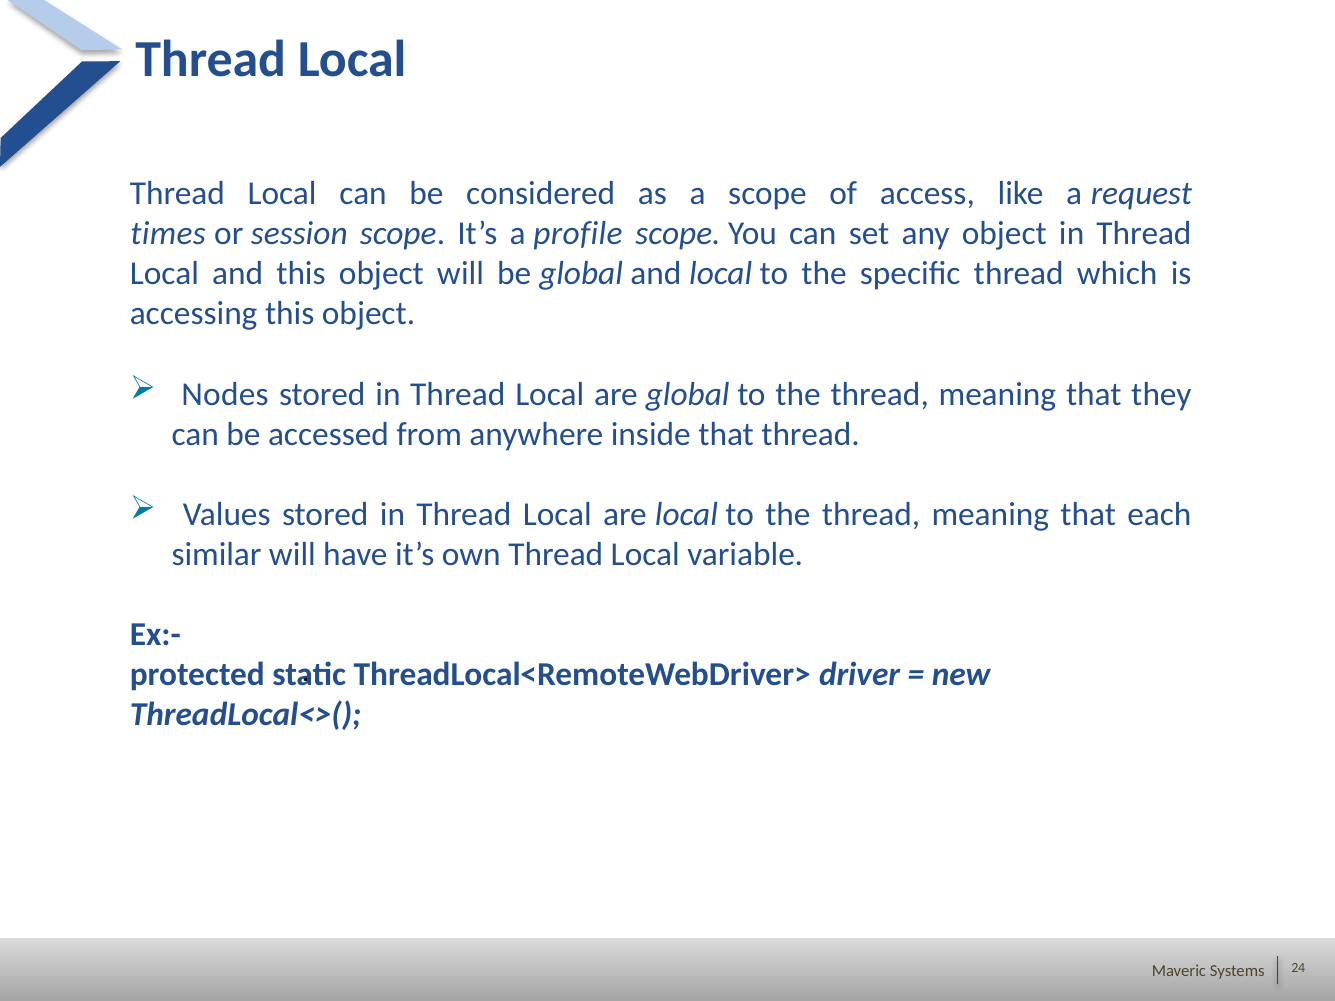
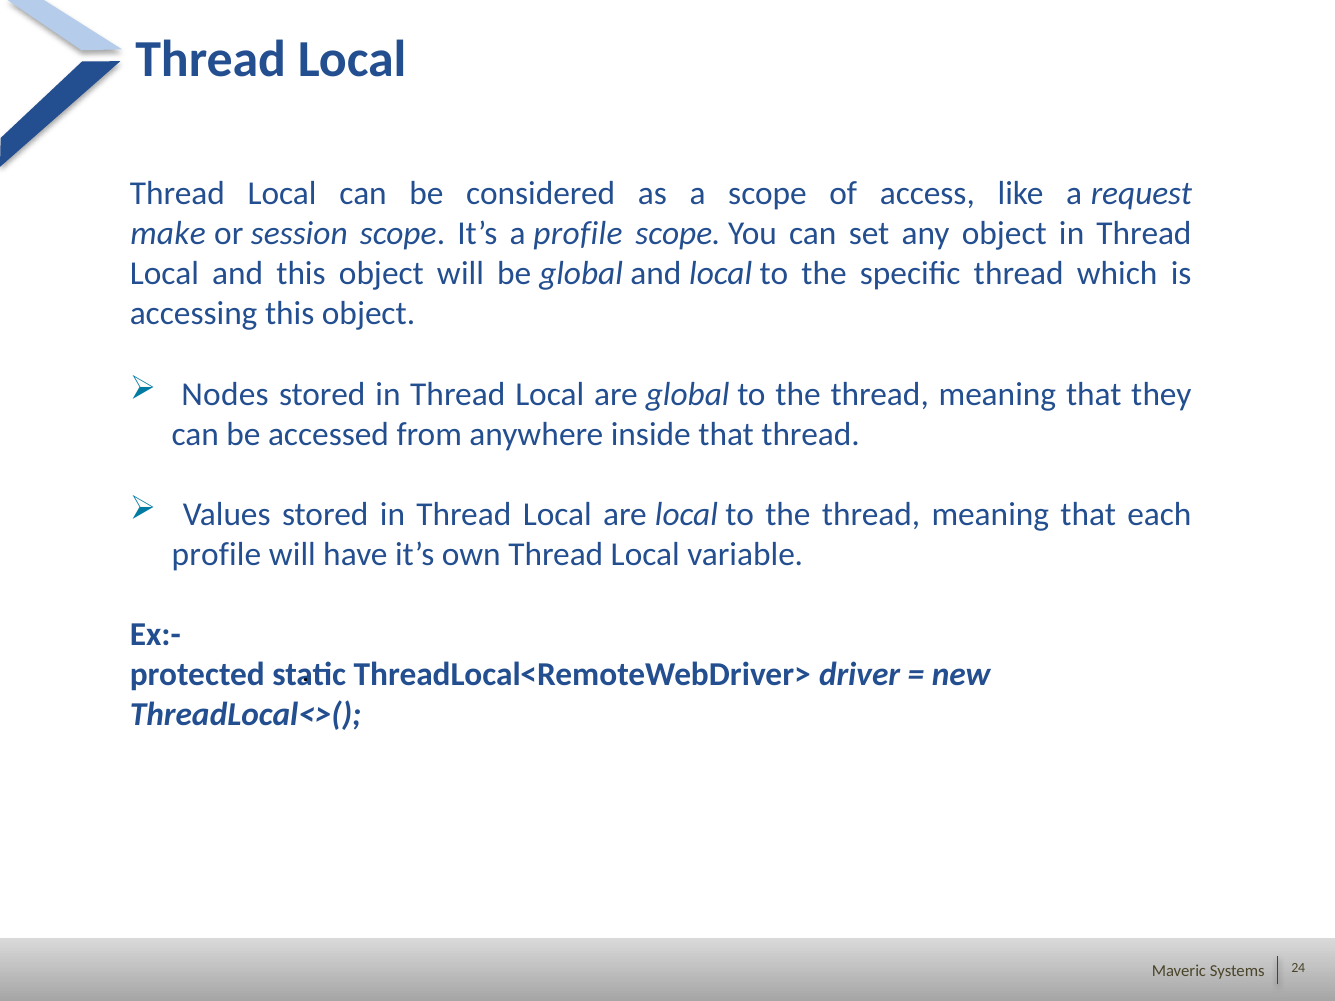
times: times -> make
similar at (217, 554): similar -> profile
